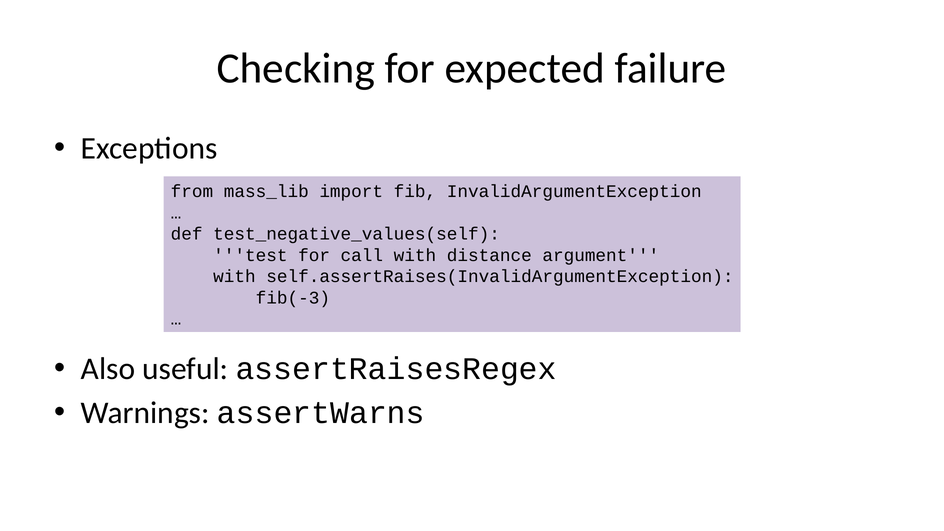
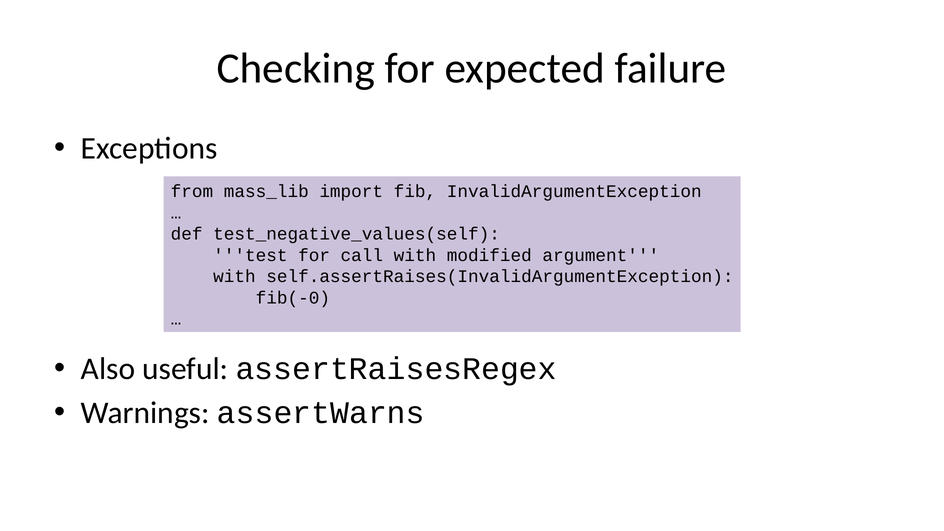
distance: distance -> modified
fib(-3: fib(-3 -> fib(-0
